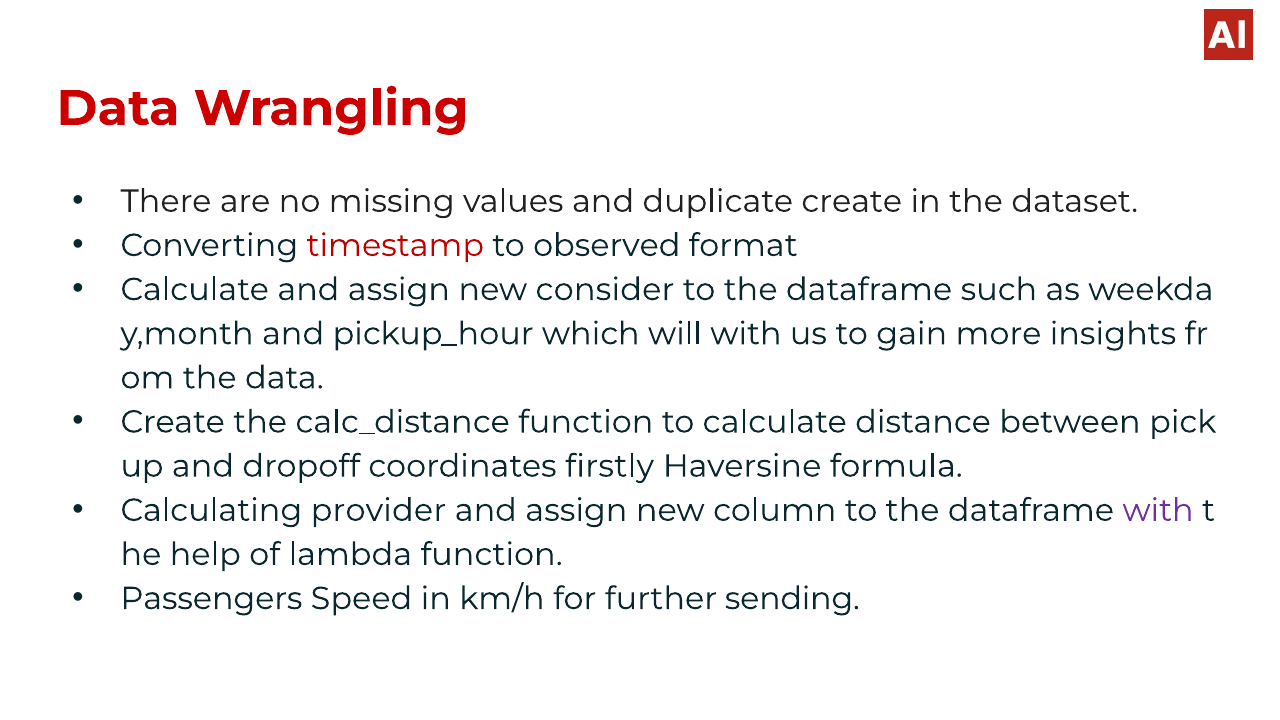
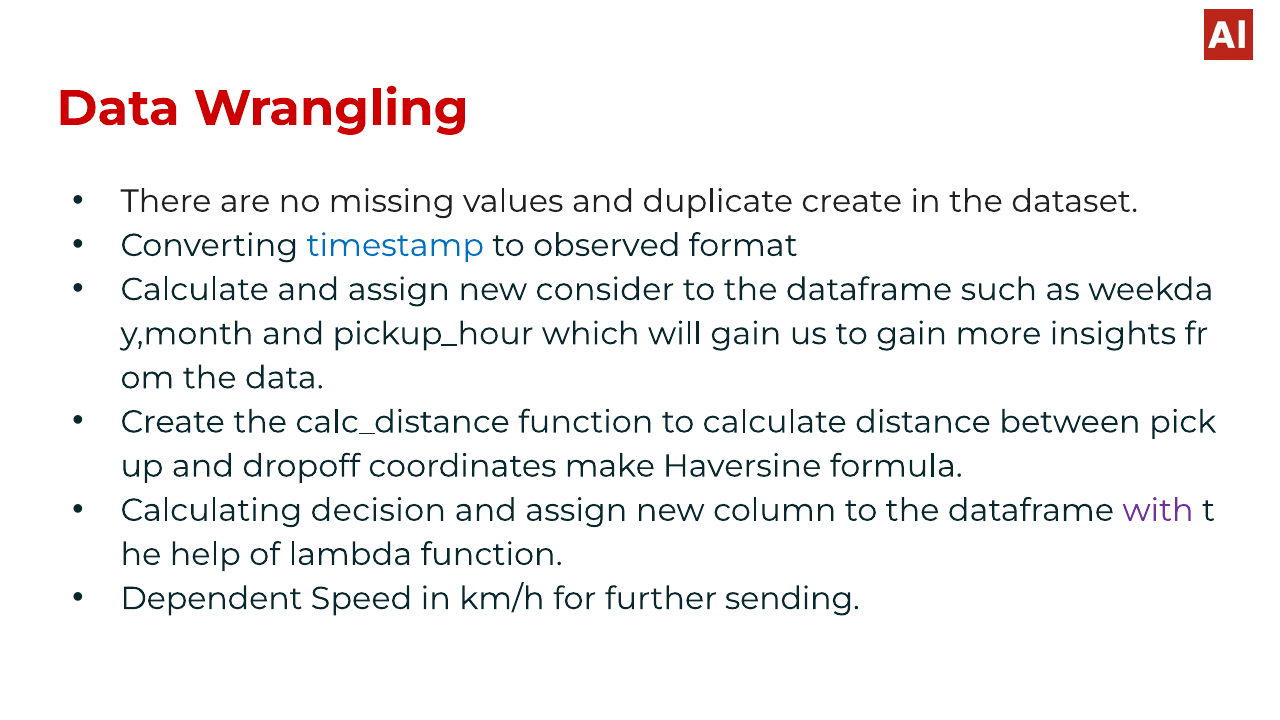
timestamp colour: red -> blue
will with: with -> gain
firstly: firstly -> make
provider: provider -> decision
Passengers: Passengers -> Dependent
